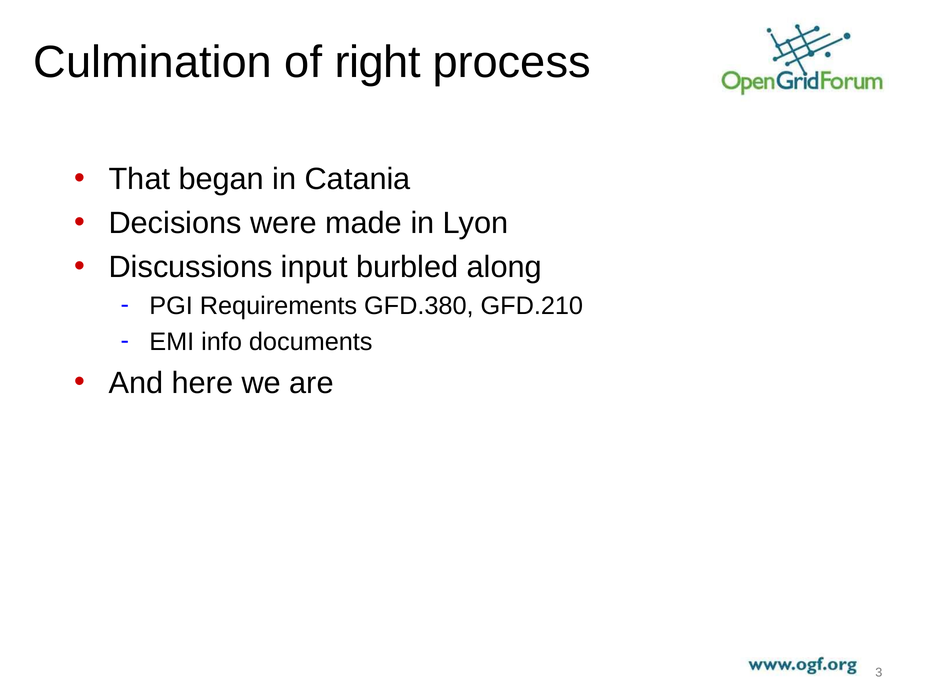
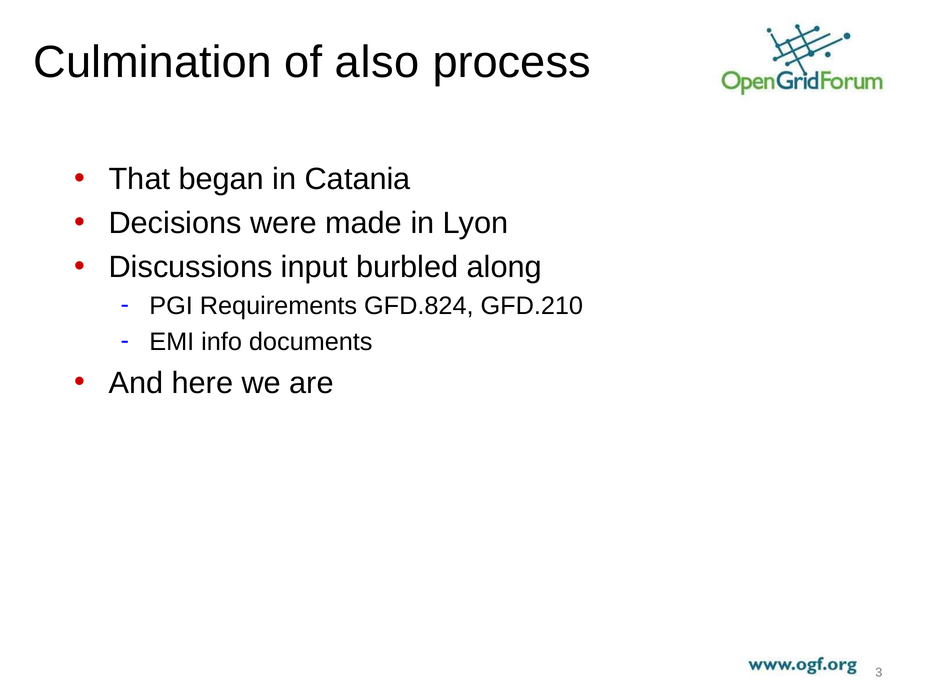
right: right -> also
GFD.380: GFD.380 -> GFD.824
